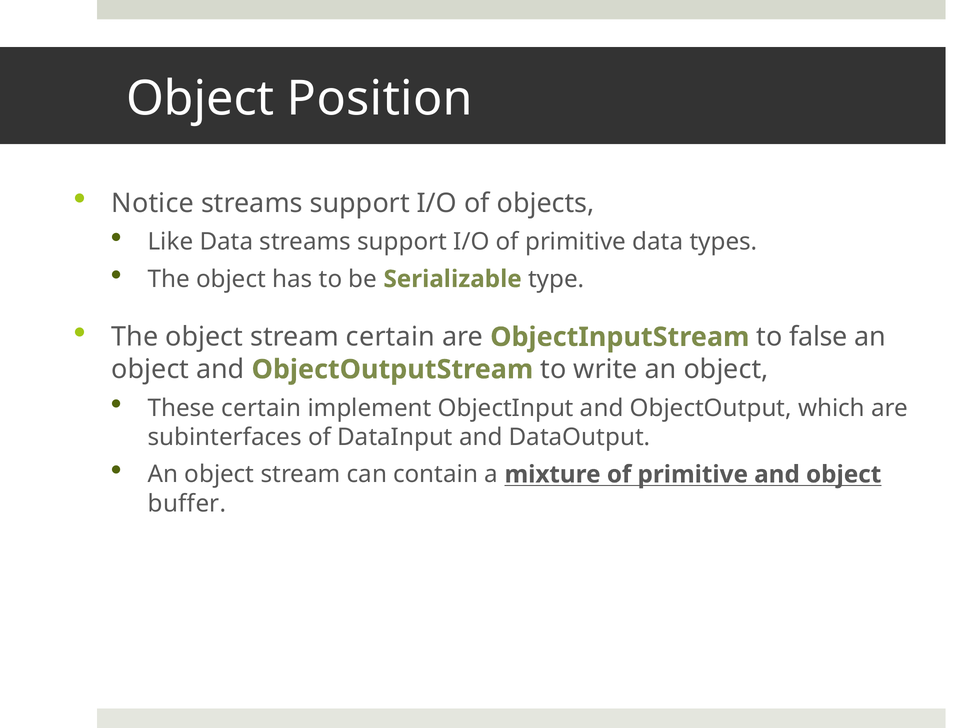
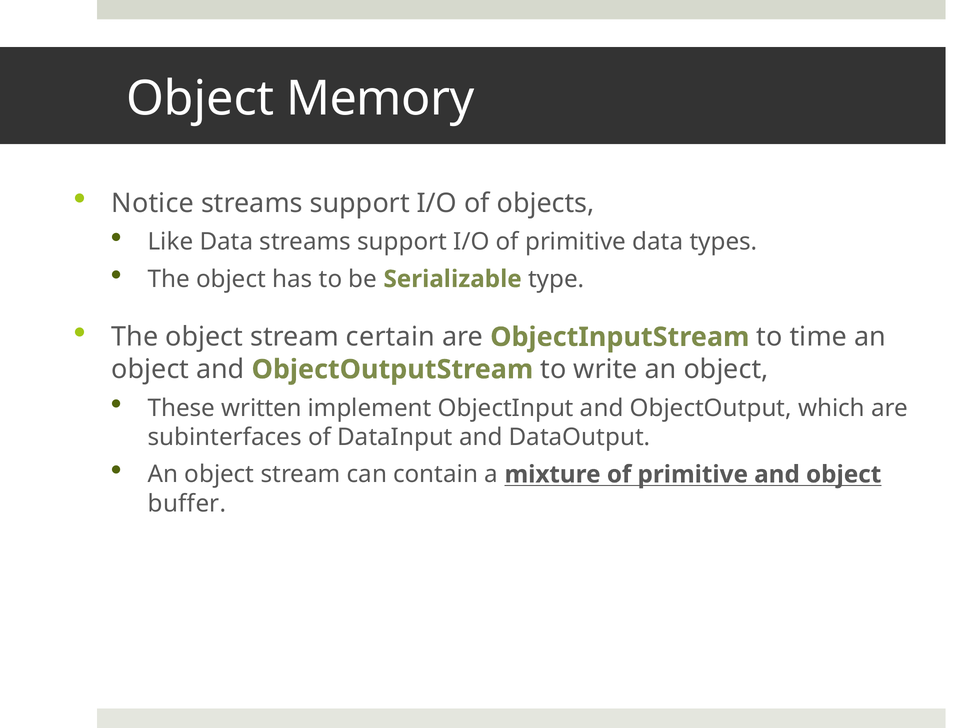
Position: Position -> Memory
false: false -> time
These certain: certain -> written
